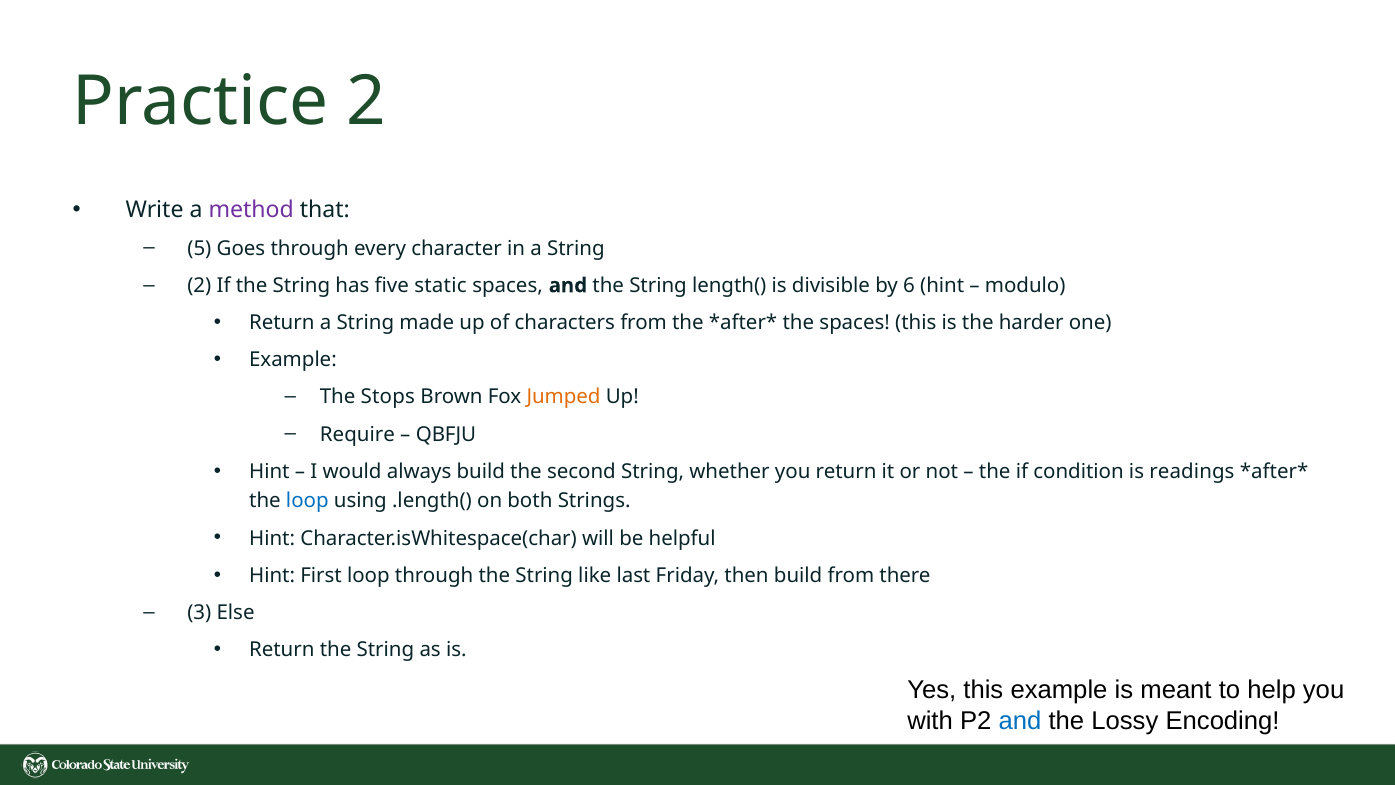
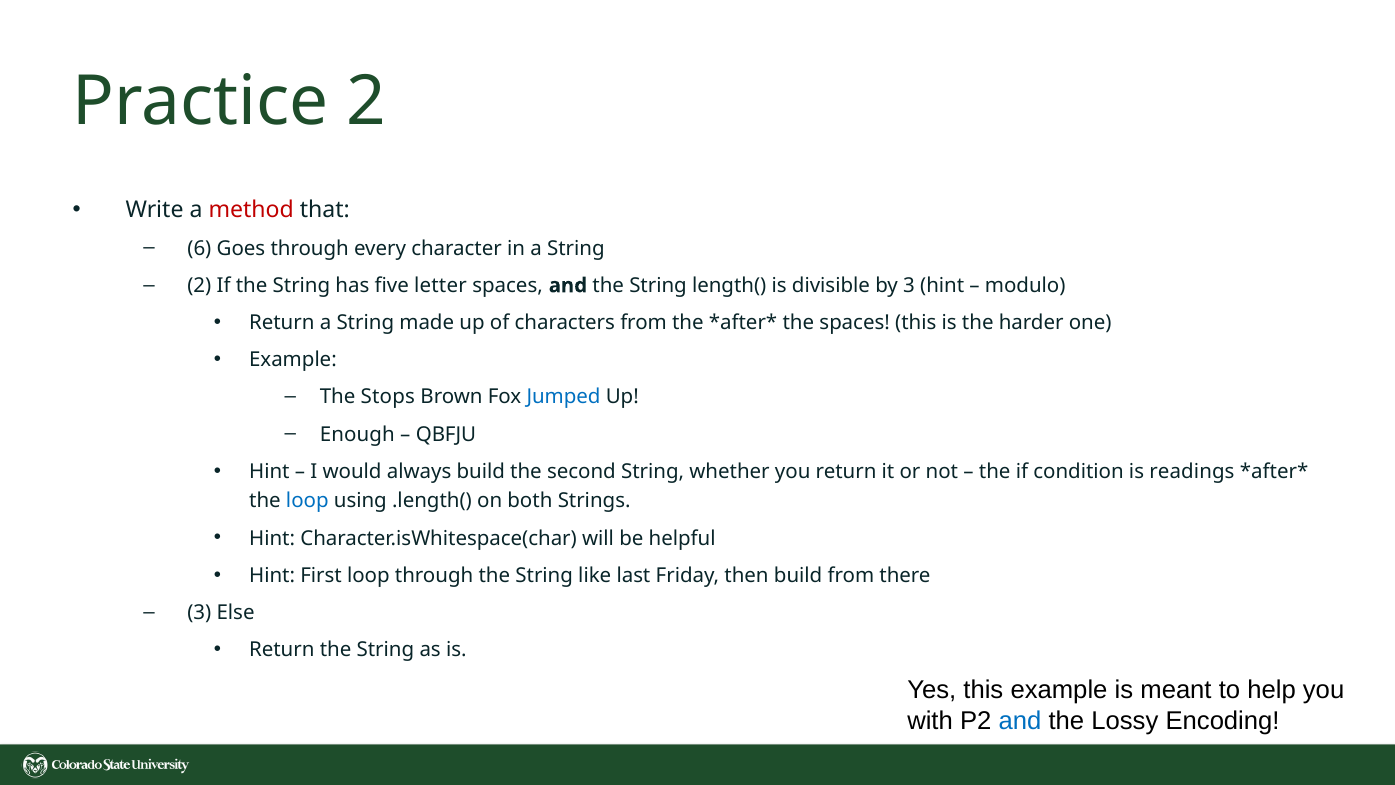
method colour: purple -> red
5: 5 -> 6
static: static -> letter
by 6: 6 -> 3
Jumped colour: orange -> blue
Require: Require -> Enough
